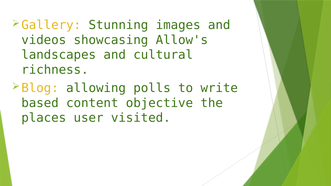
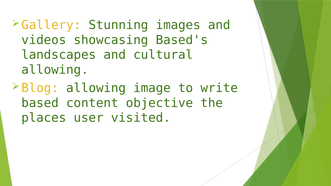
Allow's: Allow's -> Based's
richness at (55, 70): richness -> allowing
polls: polls -> image
